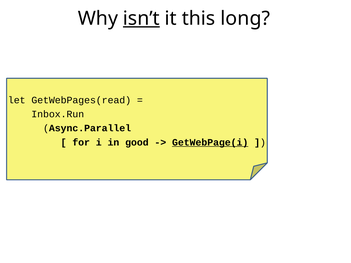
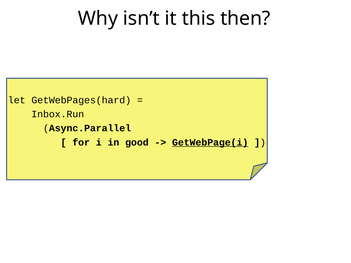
isn’t underline: present -> none
long: long -> then
GetWebPages(read: GetWebPages(read -> GetWebPages(hard
